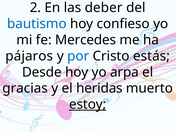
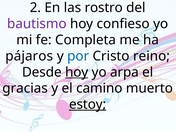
deber: deber -> rostro
bautismo colour: blue -> purple
Mercedes: Mercedes -> Completa
estás: estás -> reino
hoy at (77, 72) underline: none -> present
heridas: heridas -> camino
